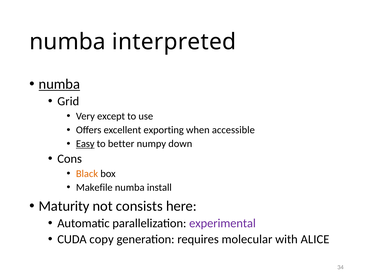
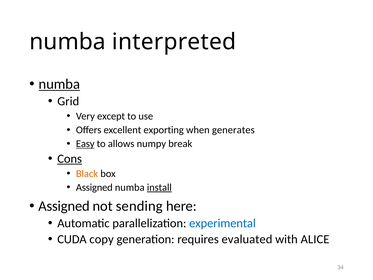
accessible: accessible -> generates
better: better -> allows
down: down -> break
Cons underline: none -> present
Makefile at (94, 187): Makefile -> Assigned
install underline: none -> present
Maturity at (64, 206): Maturity -> Assigned
consists: consists -> sending
experimental colour: purple -> blue
molecular: molecular -> evaluated
